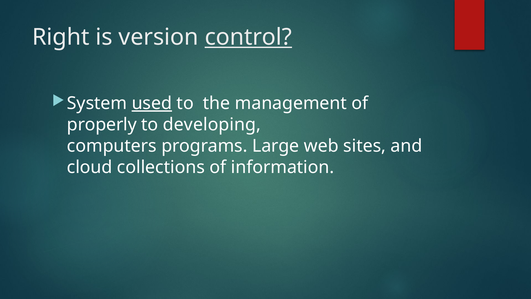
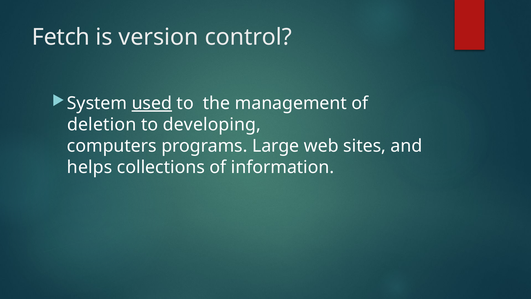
Right: Right -> Fetch
control underline: present -> none
properly: properly -> deletion
cloud: cloud -> helps
